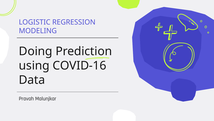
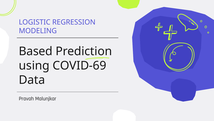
Doing: Doing -> Based
COVID-16: COVID-16 -> COVID-69
